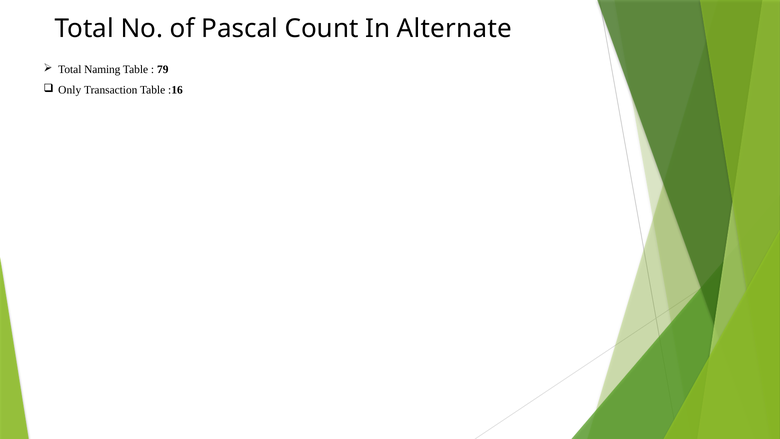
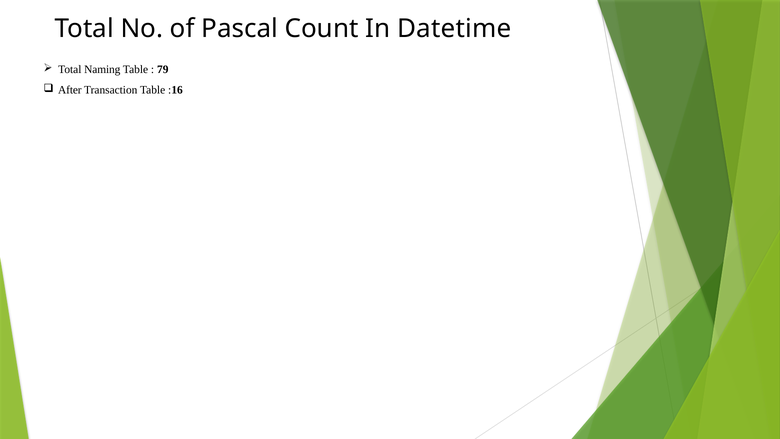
Alternate: Alternate -> Datetime
Only: Only -> After
